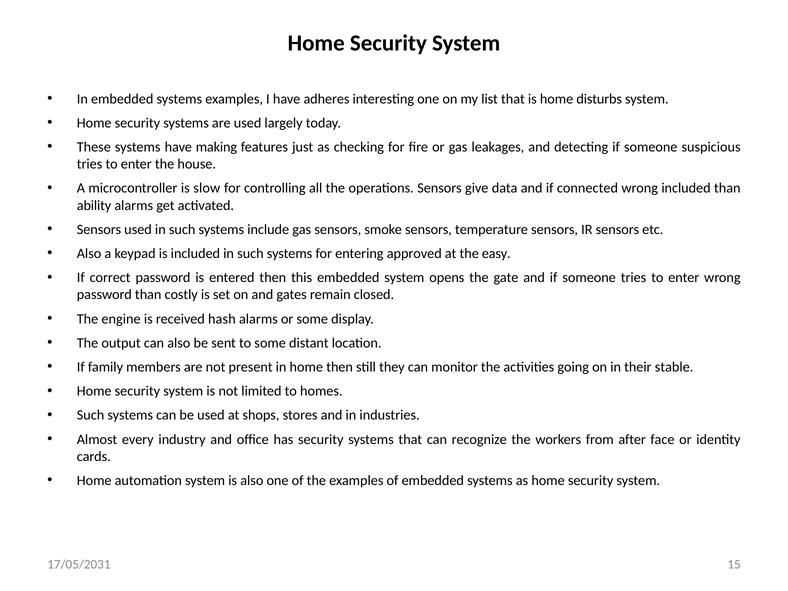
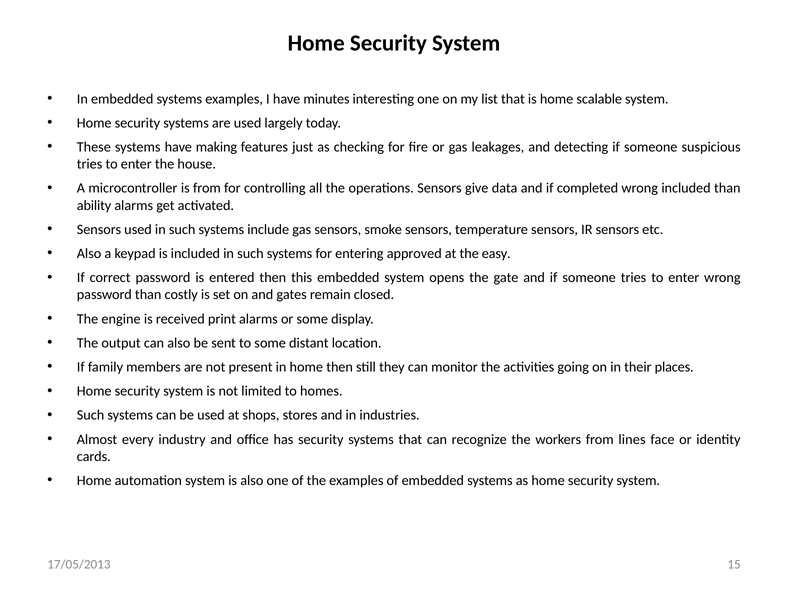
adheres: adheres -> minutes
disturbs: disturbs -> scalable
is slow: slow -> from
connected: connected -> completed
hash: hash -> print
stable: stable -> places
after: after -> lines
17/05/2031: 17/05/2031 -> 17/05/2013
